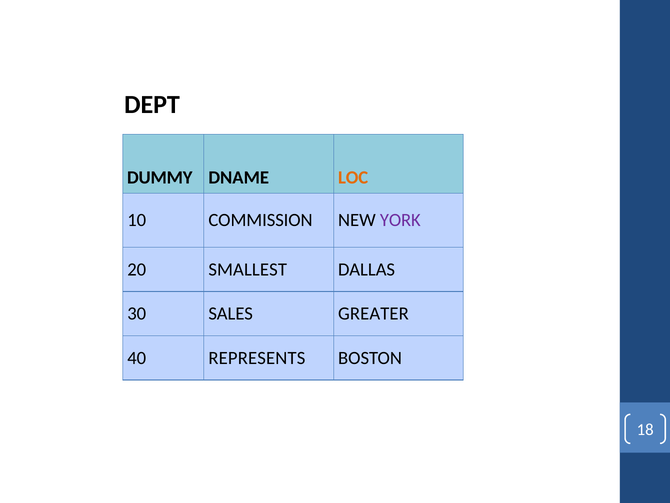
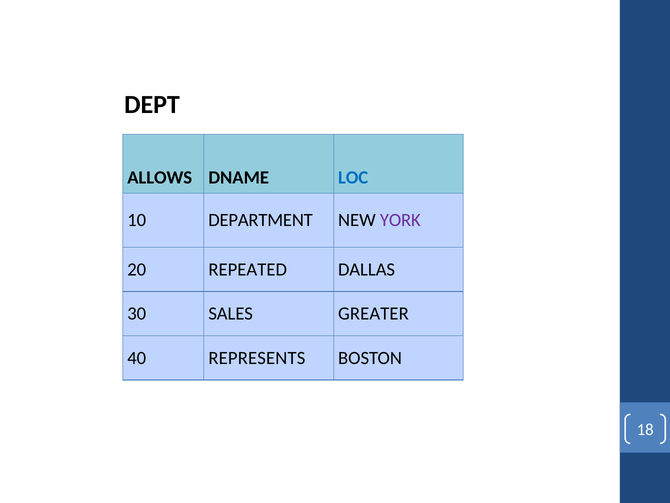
DUMMY: DUMMY -> ALLOWS
LOC colour: orange -> blue
COMMISSION: COMMISSION -> DEPARTMENT
SMALLEST: SMALLEST -> REPEATED
